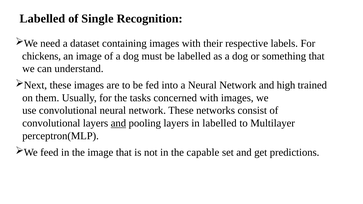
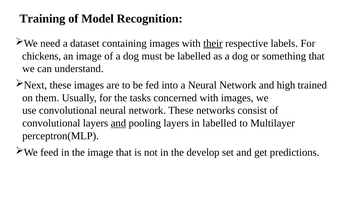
Labelled at (42, 19): Labelled -> Training
Single: Single -> Model
their underline: none -> present
capable: capable -> develop
